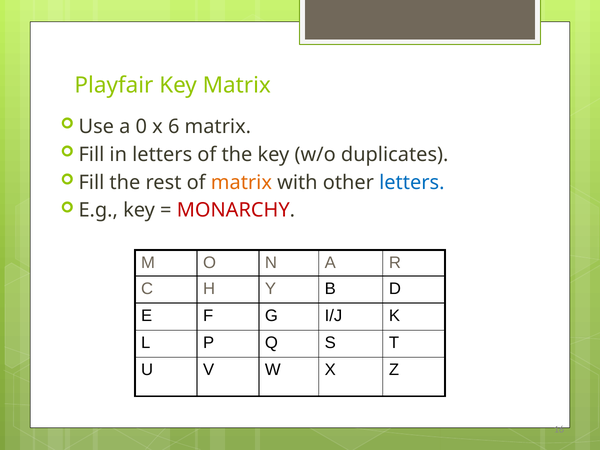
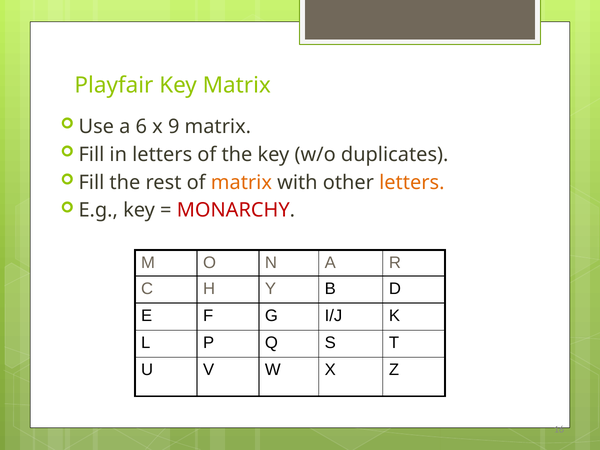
0: 0 -> 6
6: 6 -> 9
letters at (412, 182) colour: blue -> orange
